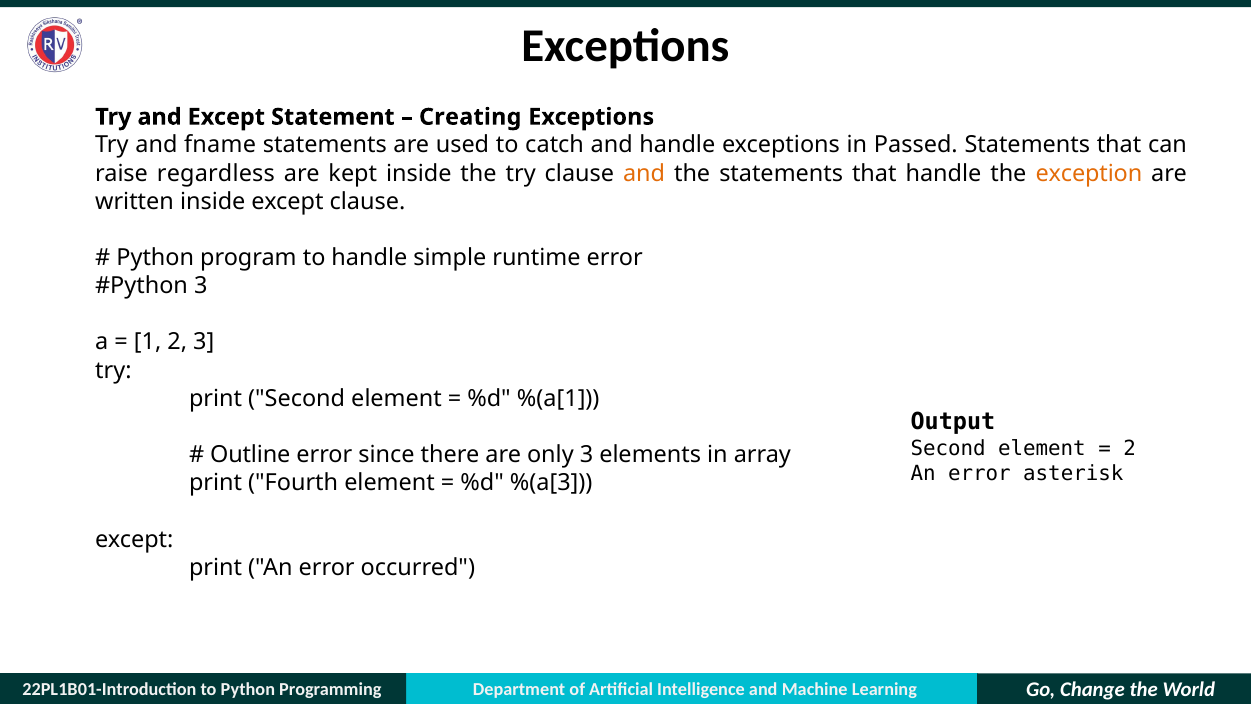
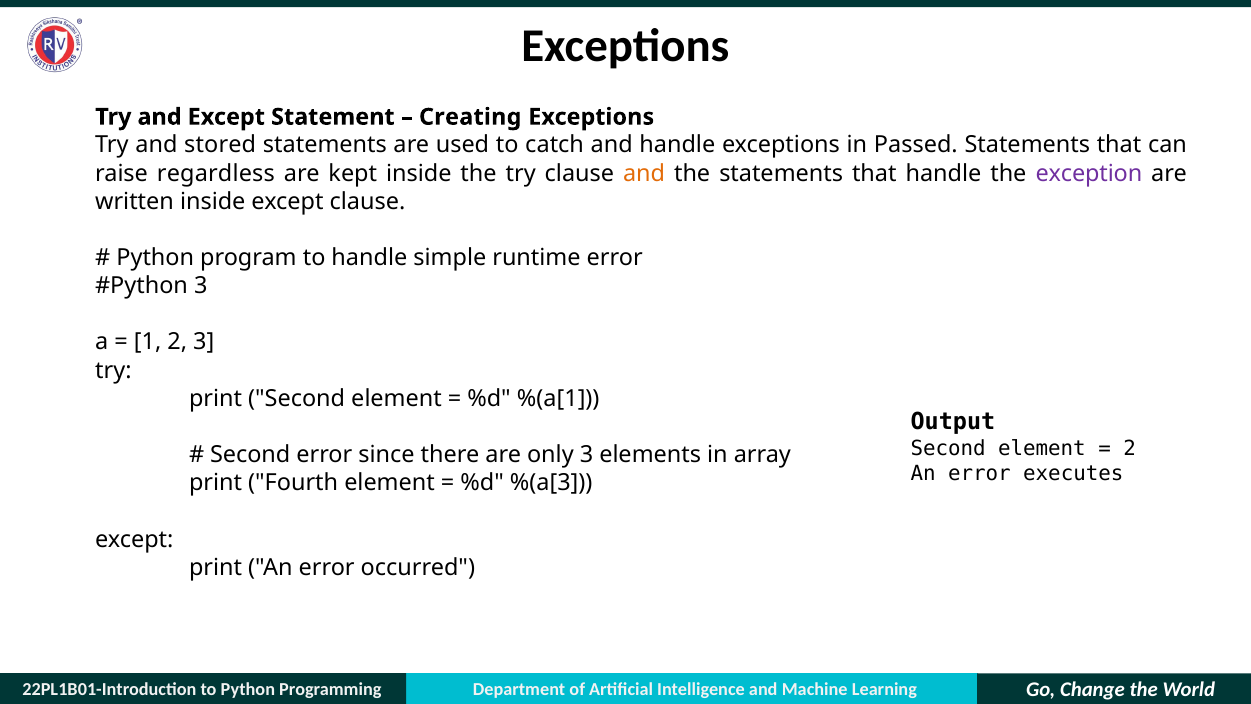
fname: fname -> stored
exception colour: orange -> purple
Outline at (250, 455): Outline -> Second
asterisk: asterisk -> executes
